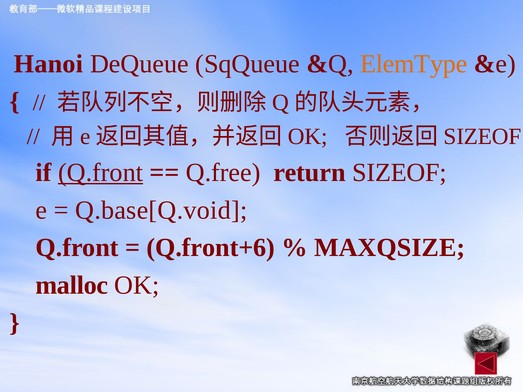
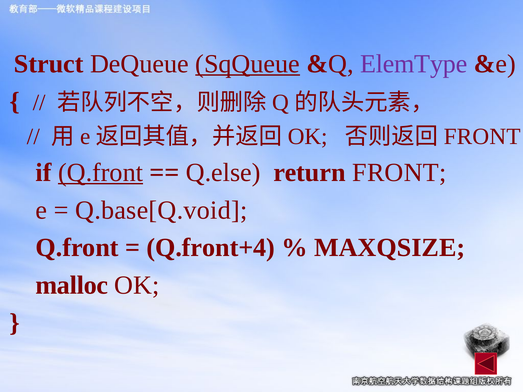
Hanoi: Hanoi -> Struct
SqQueue underline: none -> present
ElemType colour: orange -> purple
SIZEOF at (482, 136): SIZEOF -> FRONT
Q.free: Q.free -> Q.else
return SIZEOF: SIZEOF -> FRONT
Q.front+6: Q.front+6 -> Q.front+4
